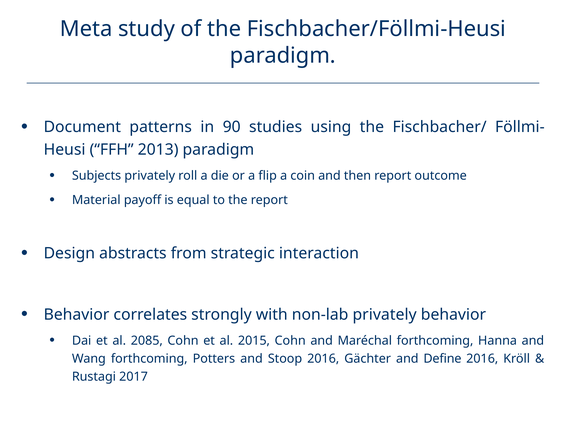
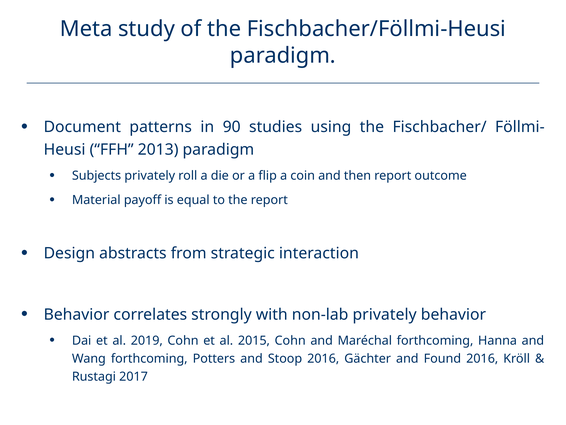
2085: 2085 -> 2019
Define: Define -> Found
